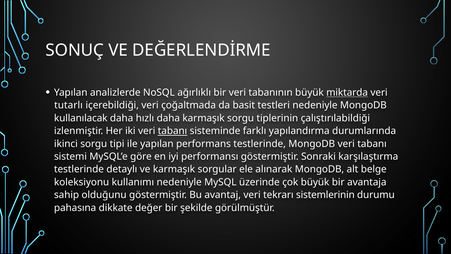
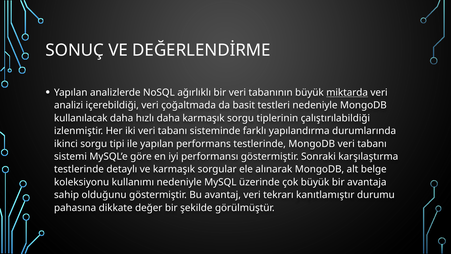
tutarlı: tutarlı -> analizi
tabanı at (173, 131) underline: present -> none
sistemlerinin: sistemlerinin -> kanıtlamıştır
